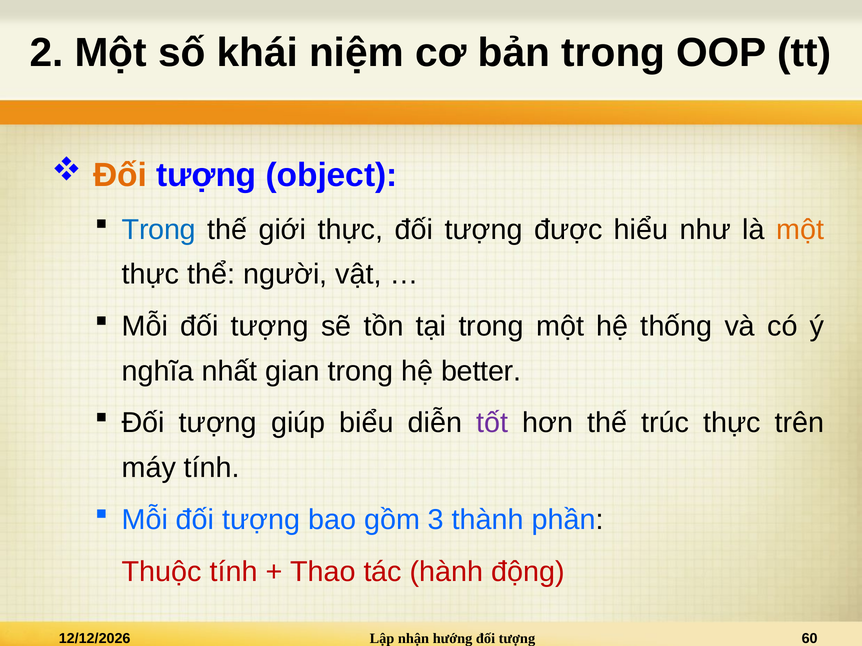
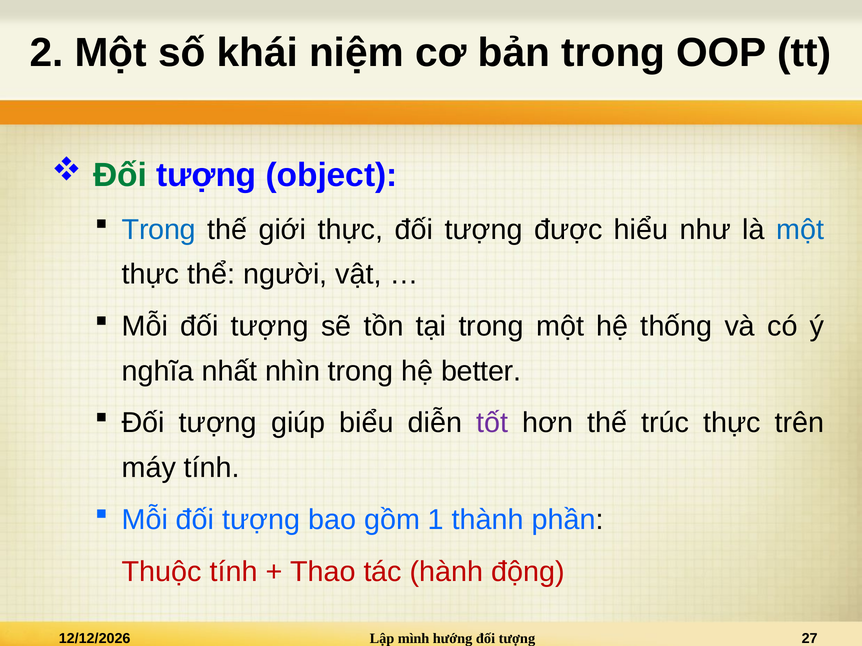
Đối at (120, 175) colour: orange -> green
một at (800, 230) colour: orange -> blue
gian: gian -> nhìn
3: 3 -> 1
nhận: nhận -> mình
60: 60 -> 27
